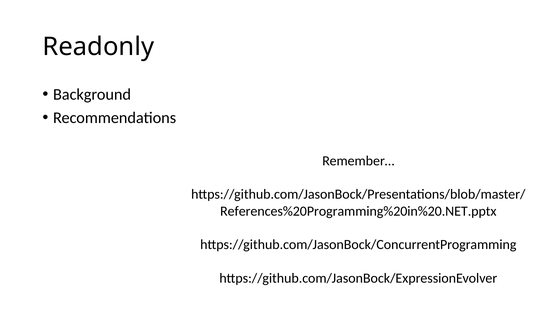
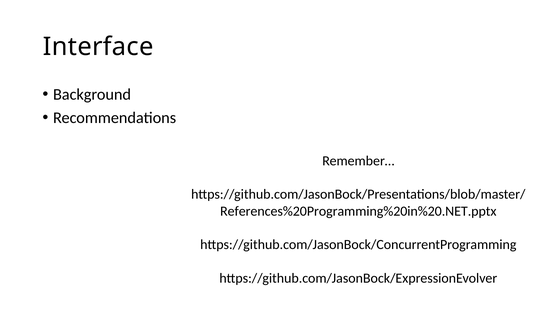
Readonly: Readonly -> Interface
